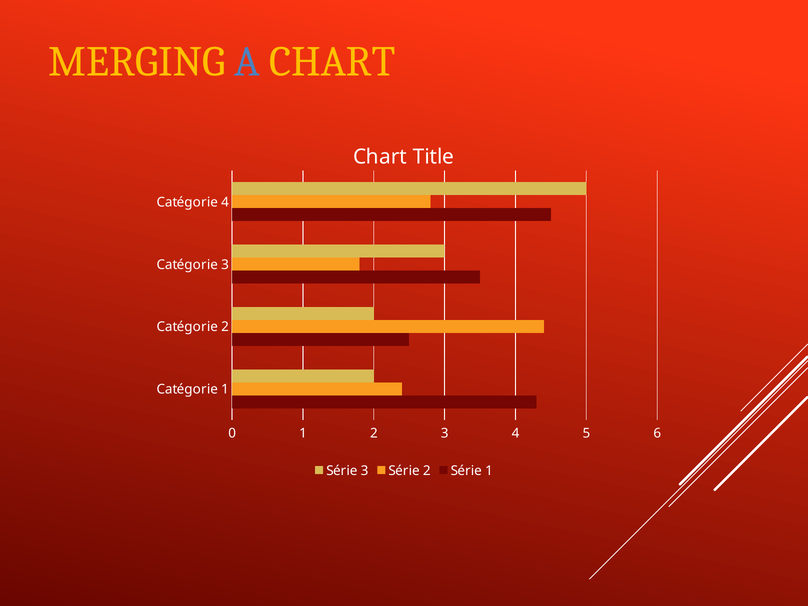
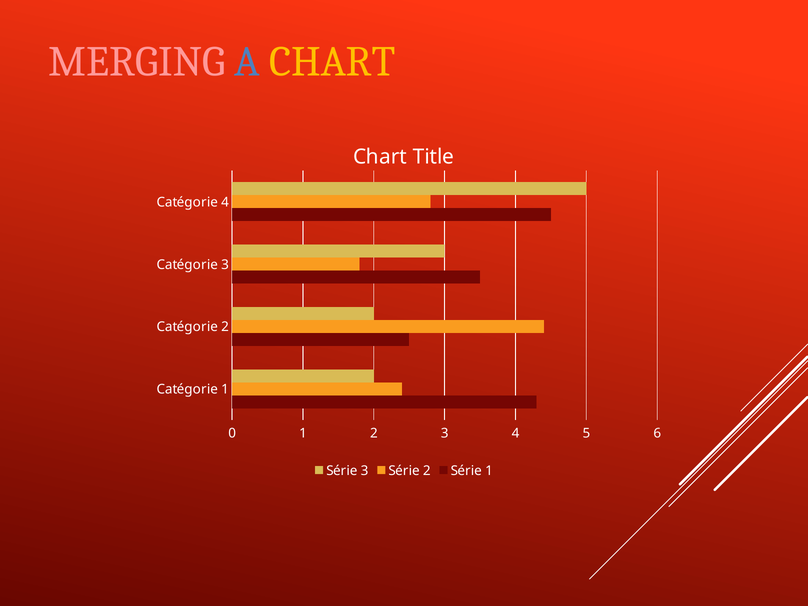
MERGING colour: yellow -> pink
